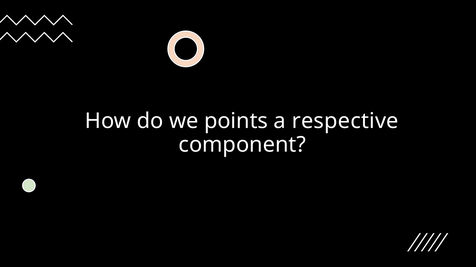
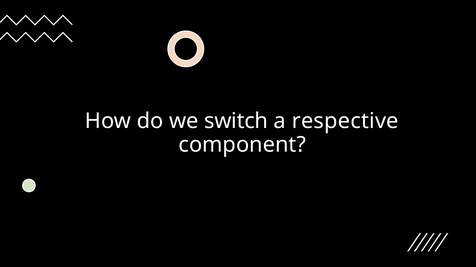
points: points -> switch
